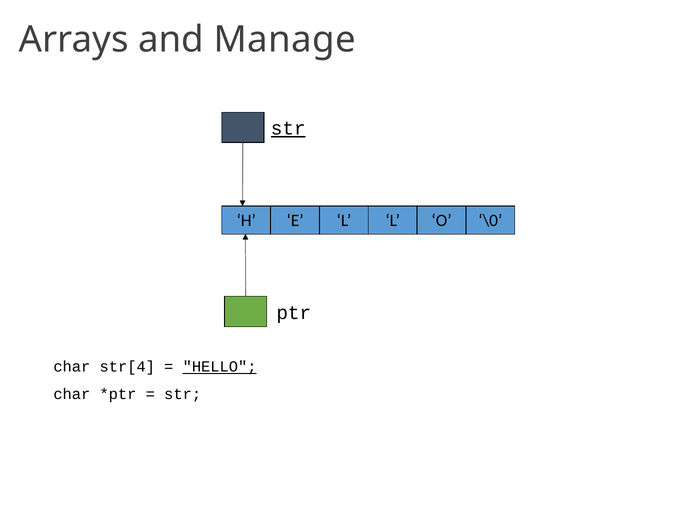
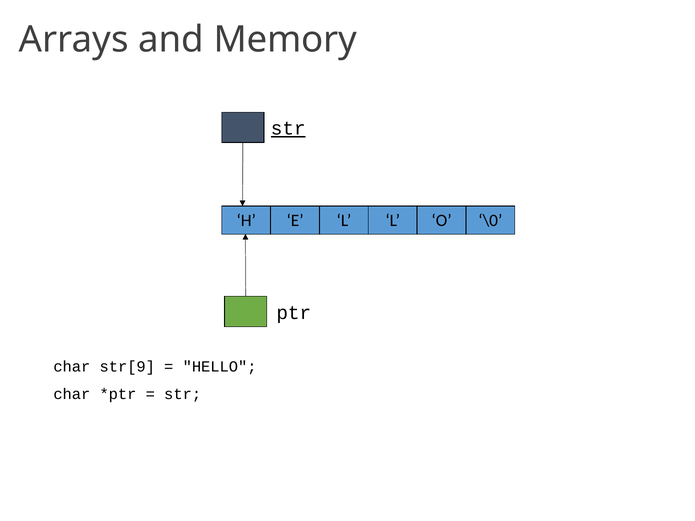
Manage: Manage -> Memory
str[4: str[4 -> str[9
HELLO underline: present -> none
